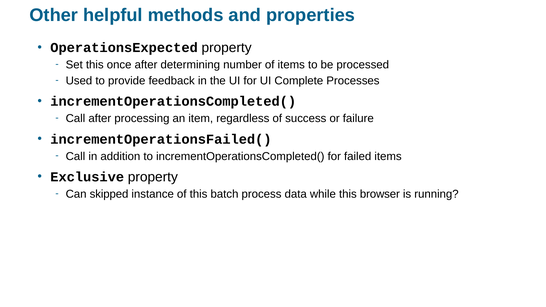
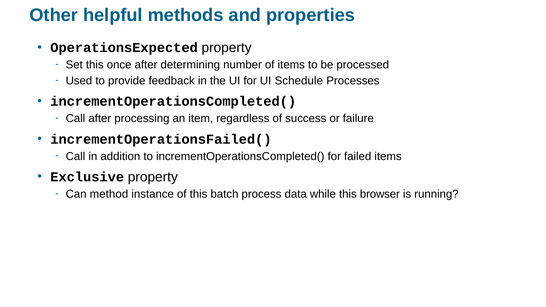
Complete: Complete -> Schedule
skipped: skipped -> method
